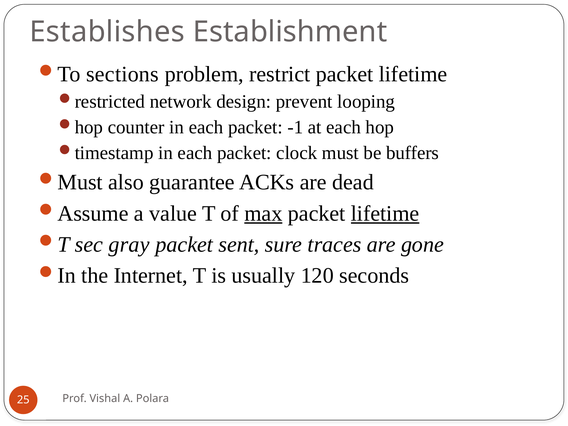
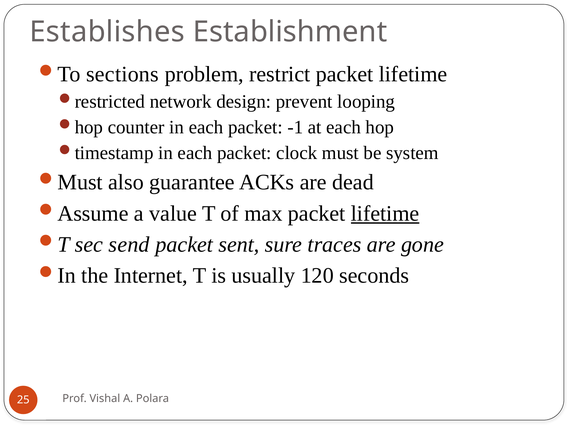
buffers: buffers -> system
max underline: present -> none
gray: gray -> send
